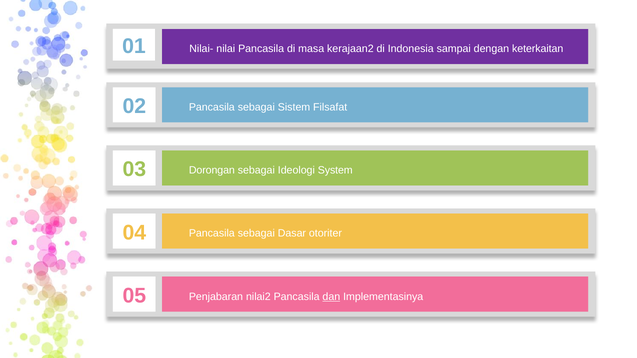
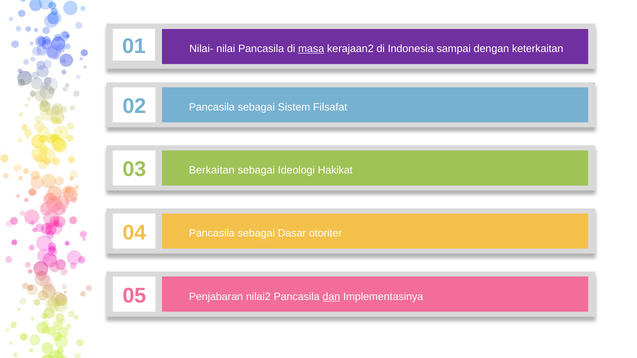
masa underline: none -> present
Dorongan: Dorongan -> Berkaitan
System: System -> Hakikat
